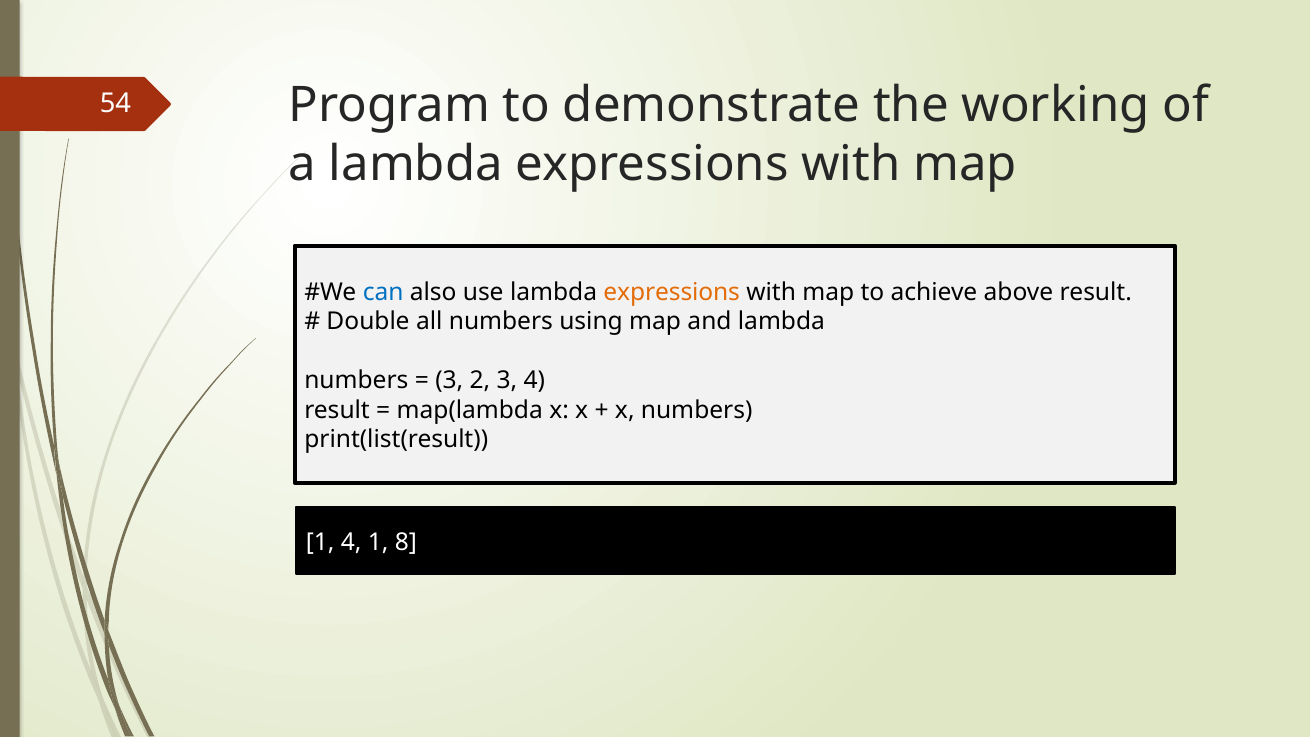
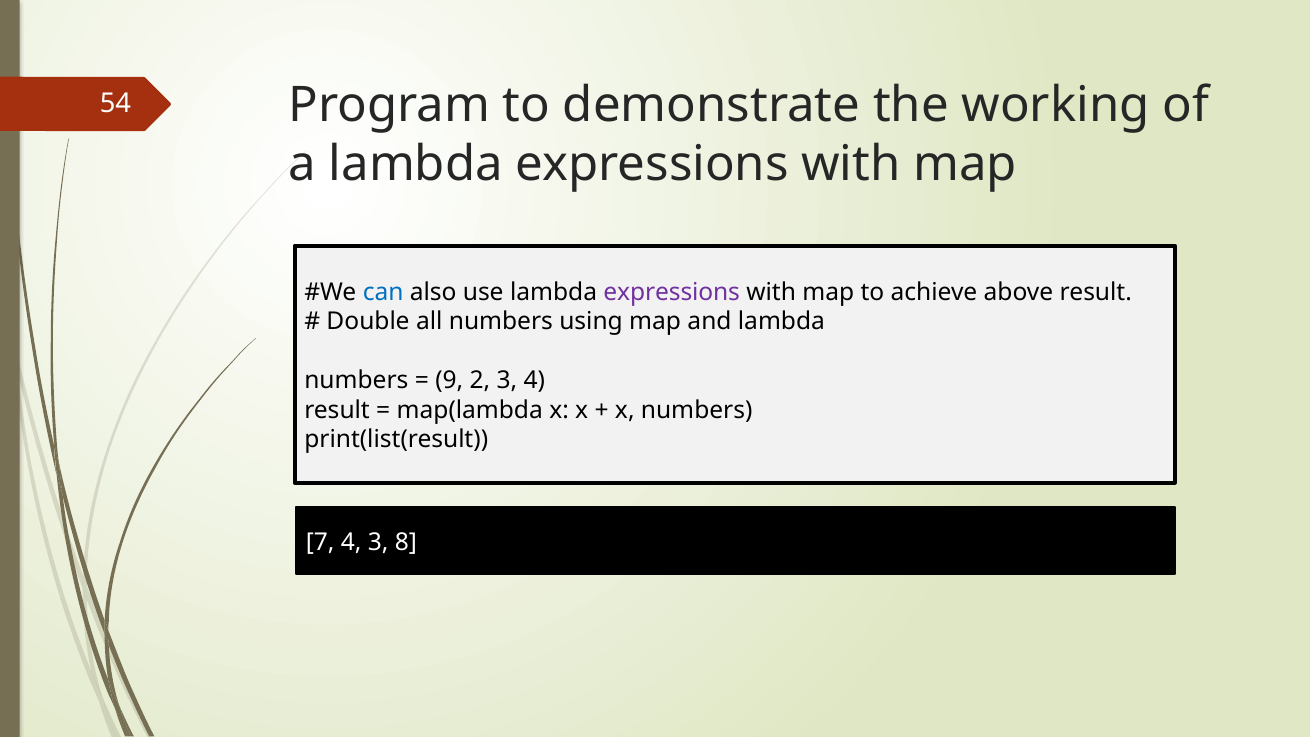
expressions at (672, 292) colour: orange -> purple
3 at (449, 381): 3 -> 9
1 at (320, 542): 1 -> 7
4 1: 1 -> 3
